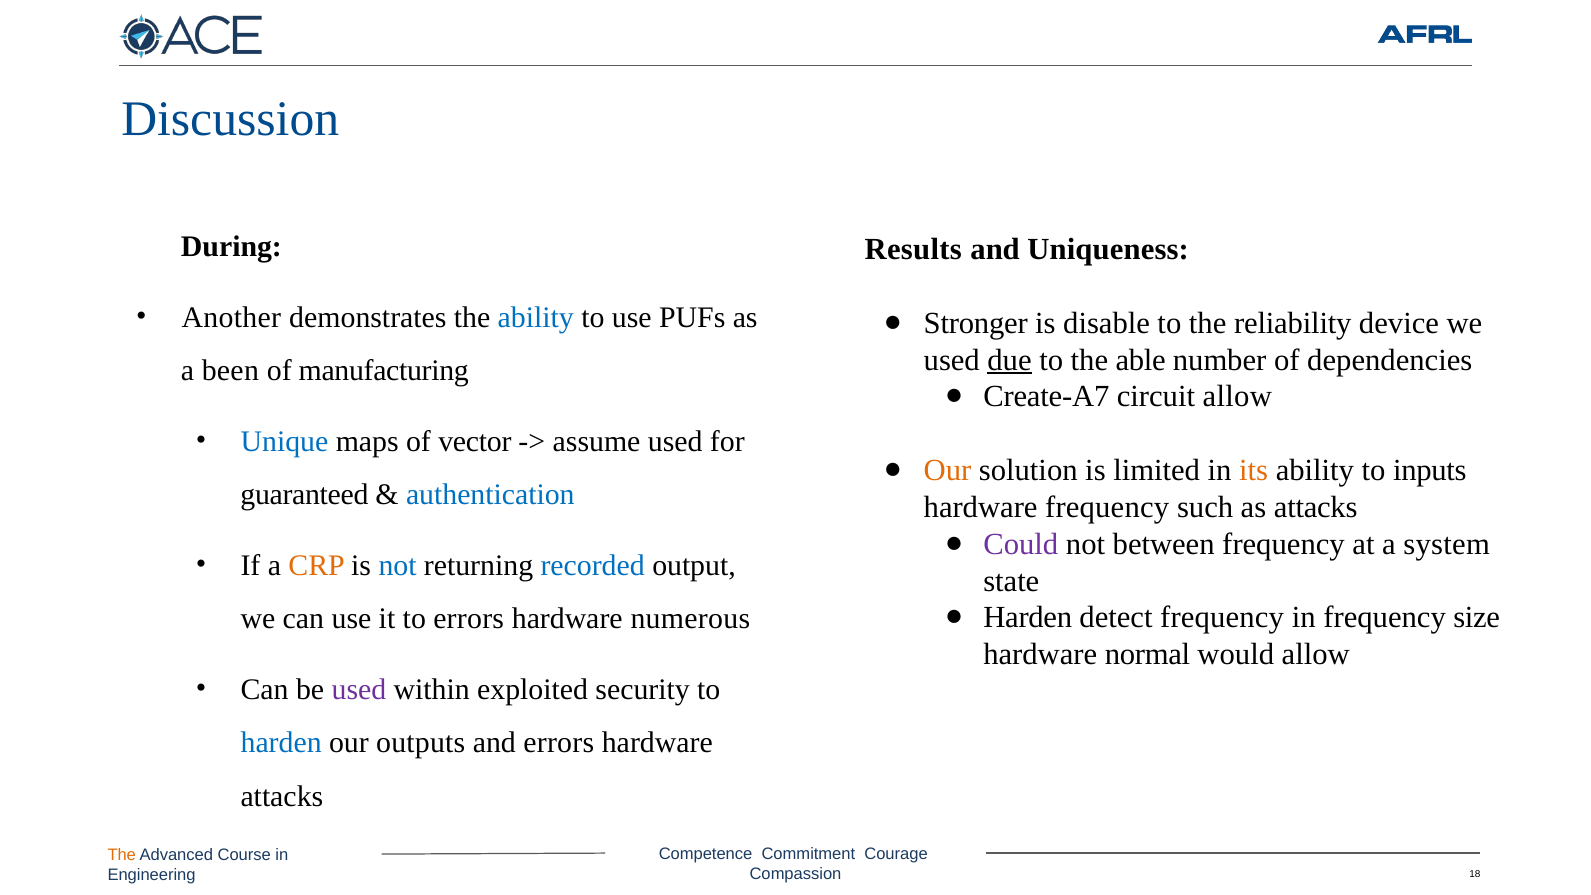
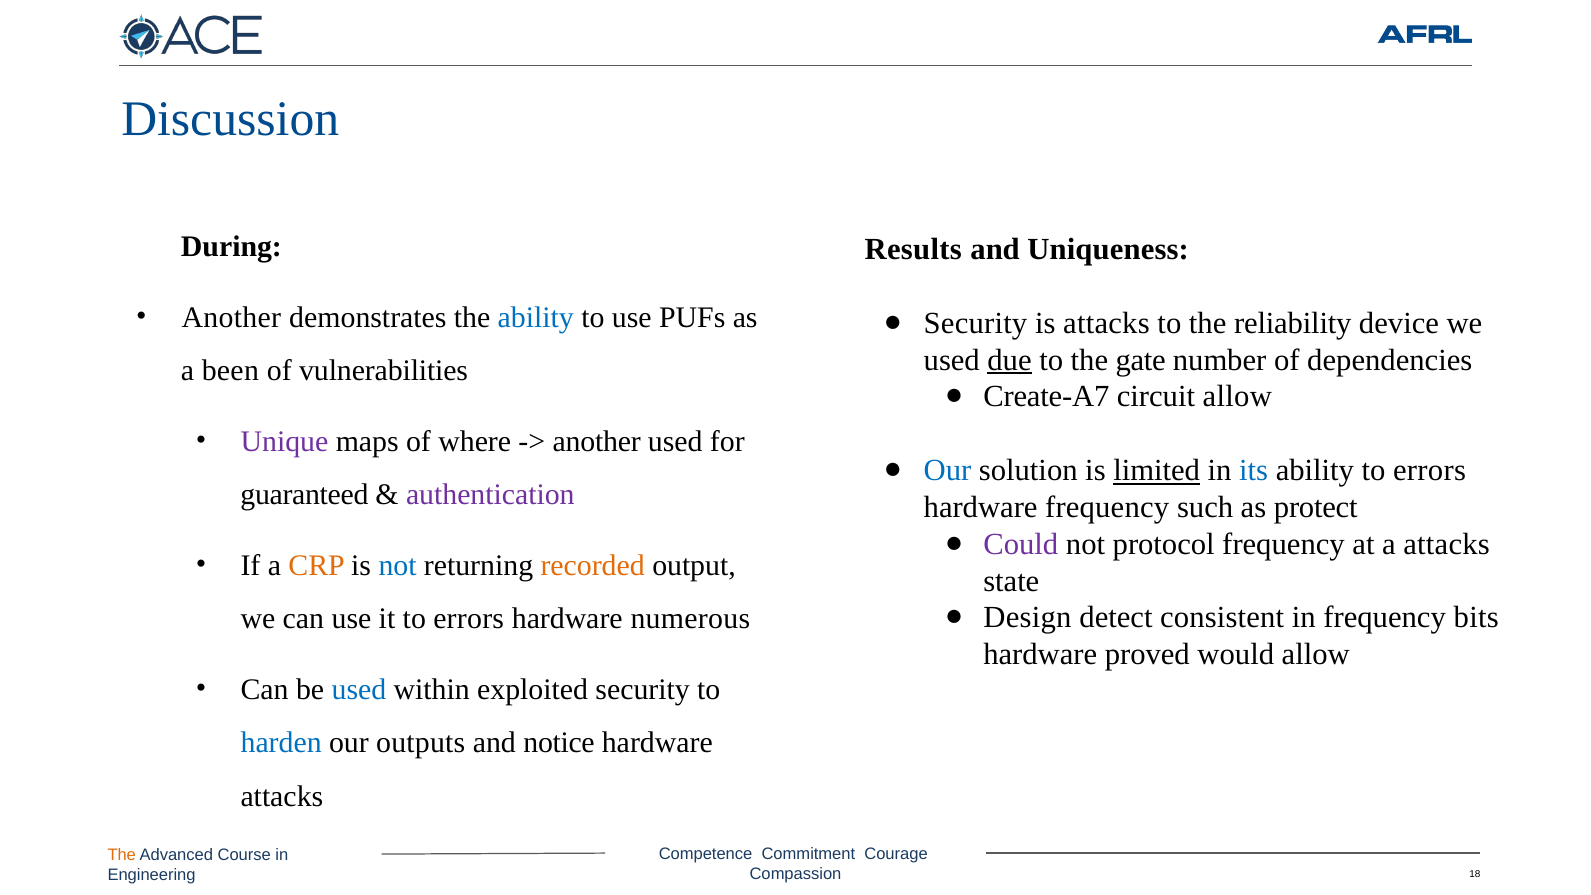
Stronger at (976, 323): Stronger -> Security
is disable: disable -> attacks
able: able -> gate
manufacturing: manufacturing -> vulnerabilities
Unique colour: blue -> purple
vector: vector -> where
assume at (597, 441): assume -> another
Our at (948, 470) colour: orange -> blue
limited underline: none -> present
its colour: orange -> blue
ability to inputs: inputs -> errors
authentication colour: blue -> purple
as attacks: attacks -> protect
between: between -> protocol
a system: system -> attacks
recorded colour: blue -> orange
Harden at (1028, 618): Harden -> Design
detect frequency: frequency -> consistent
size: size -> bits
normal: normal -> proved
used at (359, 689) colour: purple -> blue
and errors: errors -> notice
